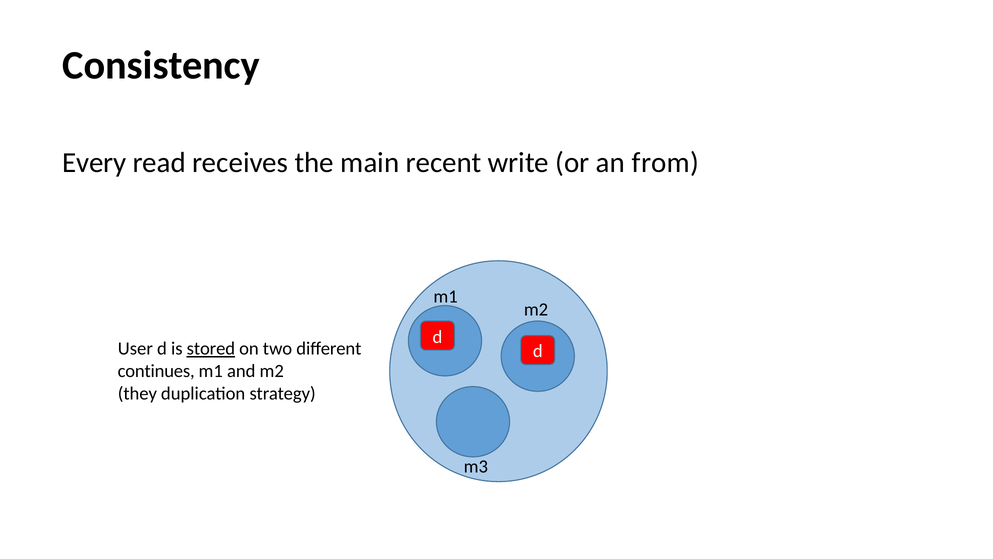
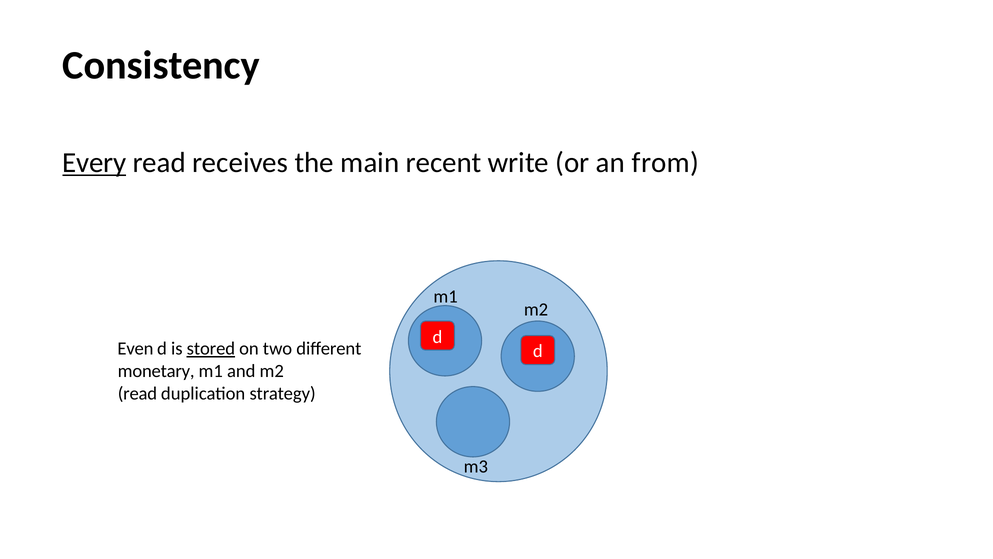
Every underline: none -> present
User: User -> Even
continues: continues -> monetary
they at (137, 393): they -> read
